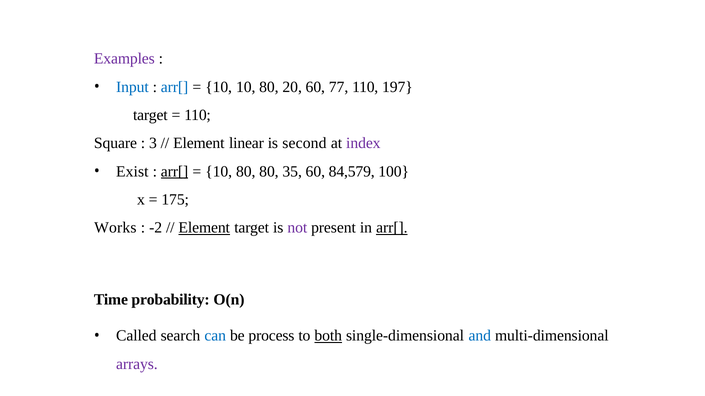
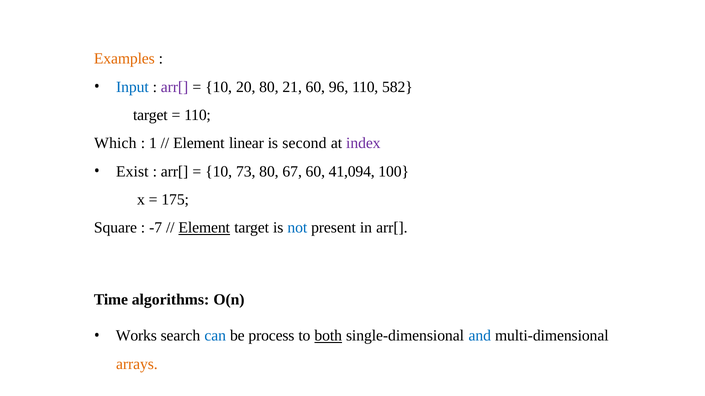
Examples colour: purple -> orange
arr[ at (175, 87) colour: blue -> purple
10 10: 10 -> 20
20: 20 -> 21
77: 77 -> 96
197: 197 -> 582
Square: Square -> Which
3: 3 -> 1
arr[ at (175, 172) underline: present -> none
80 at (246, 172): 80 -> 73
35: 35 -> 67
84,579: 84,579 -> 41,094
Works: Works -> Square
-2: -2 -> -7
not colour: purple -> blue
arr[ at (392, 228) underline: present -> none
probability: probability -> algorithms
Called: Called -> Works
arrays colour: purple -> orange
